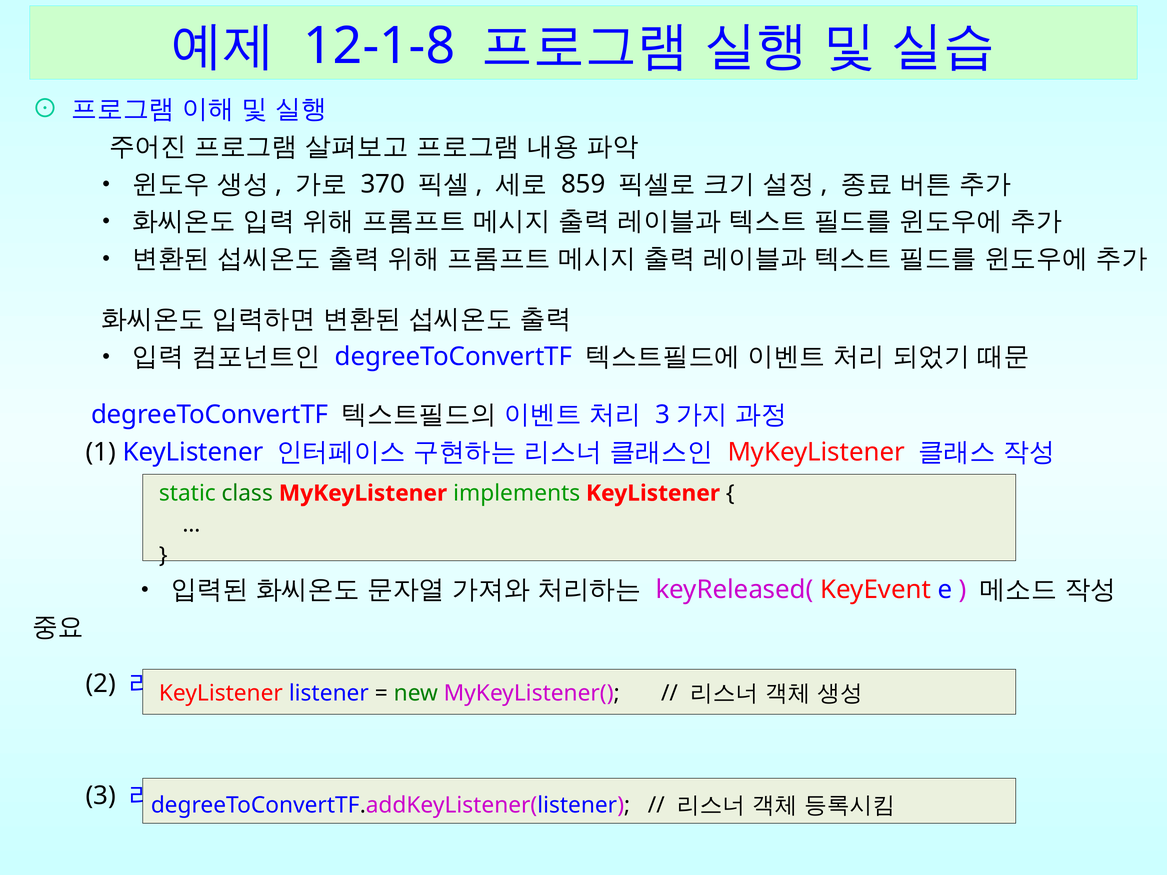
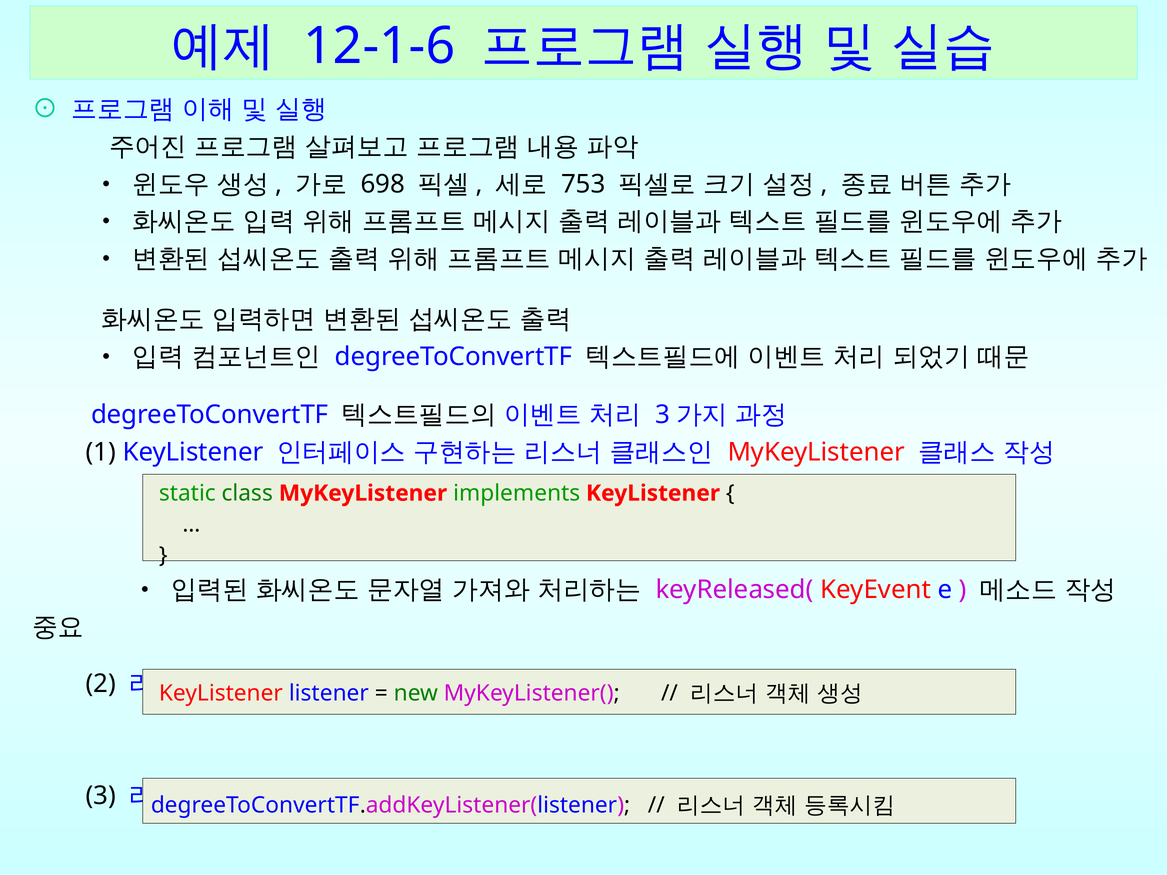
12-1-8: 12-1-8 -> 12-1-6
370: 370 -> 698
859: 859 -> 753
